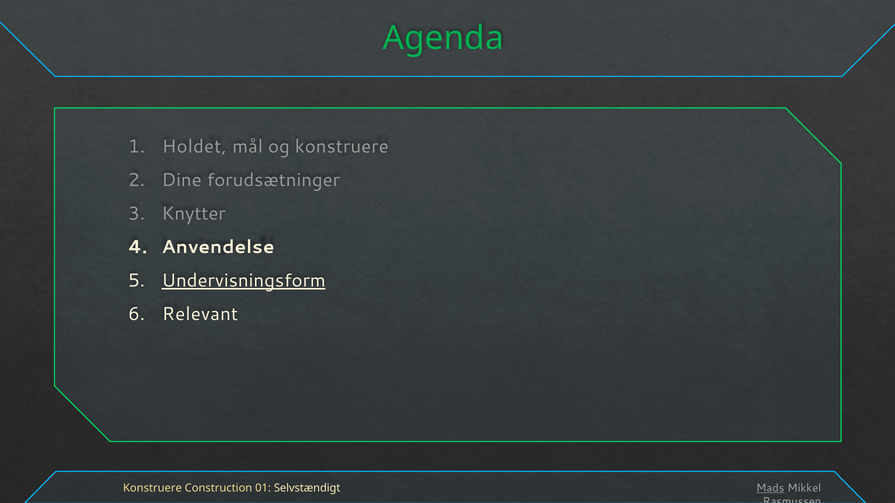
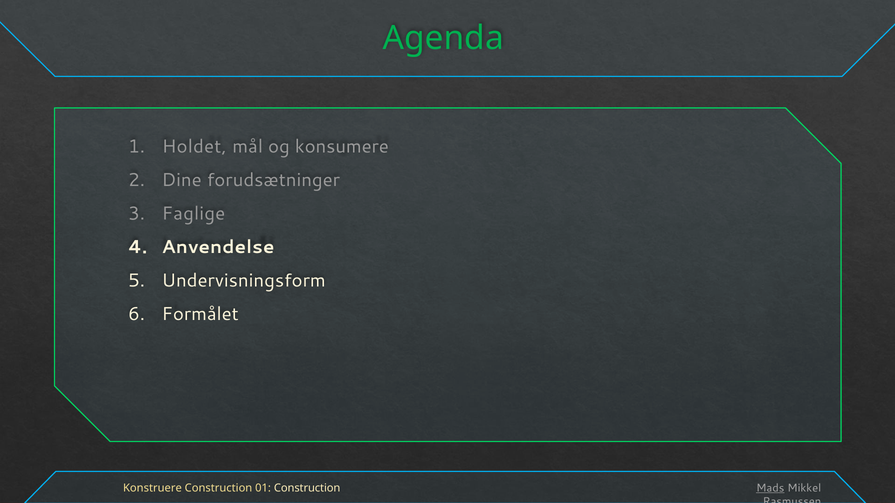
og konstruere: konstruere -> konsumere
Knytter: Knytter -> Faglige
Undervisningsform underline: present -> none
Relevant: Relevant -> Formålet
01 Selvstændigt: Selvstændigt -> Construction
